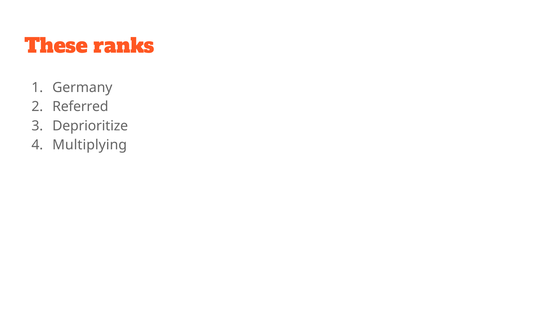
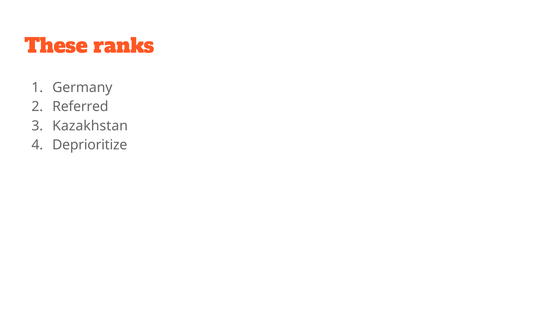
Deprioritize: Deprioritize -> Kazakhstan
Multiplying: Multiplying -> Deprioritize
